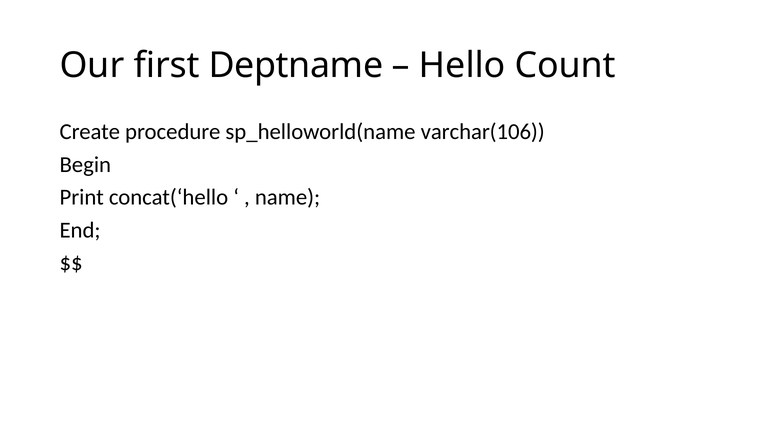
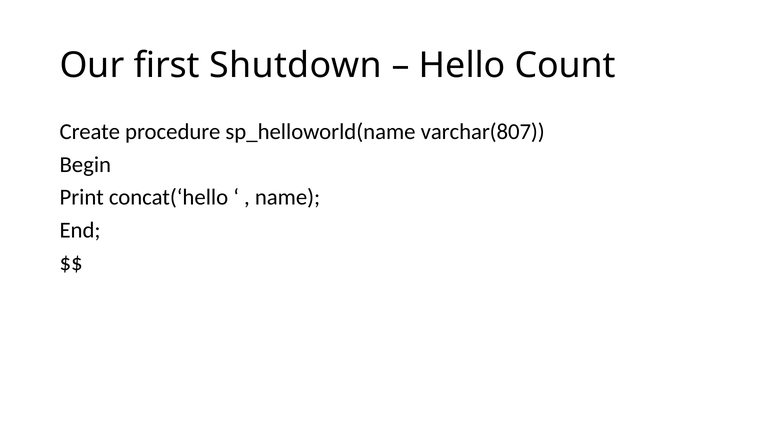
Deptname: Deptname -> Shutdown
varchar(106: varchar(106 -> varchar(807
